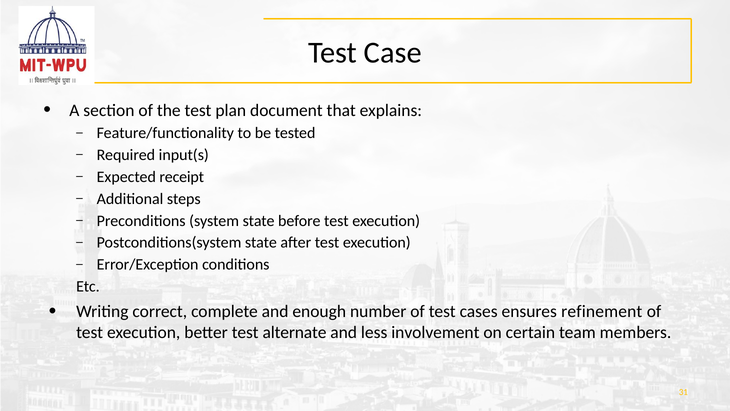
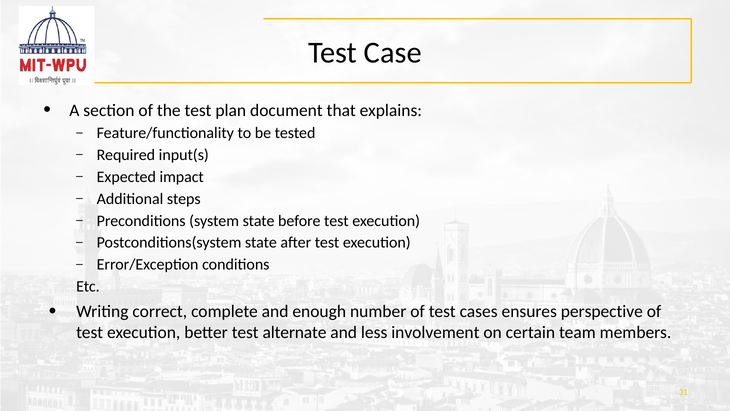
receipt: receipt -> impact
refinement: refinement -> perspective
